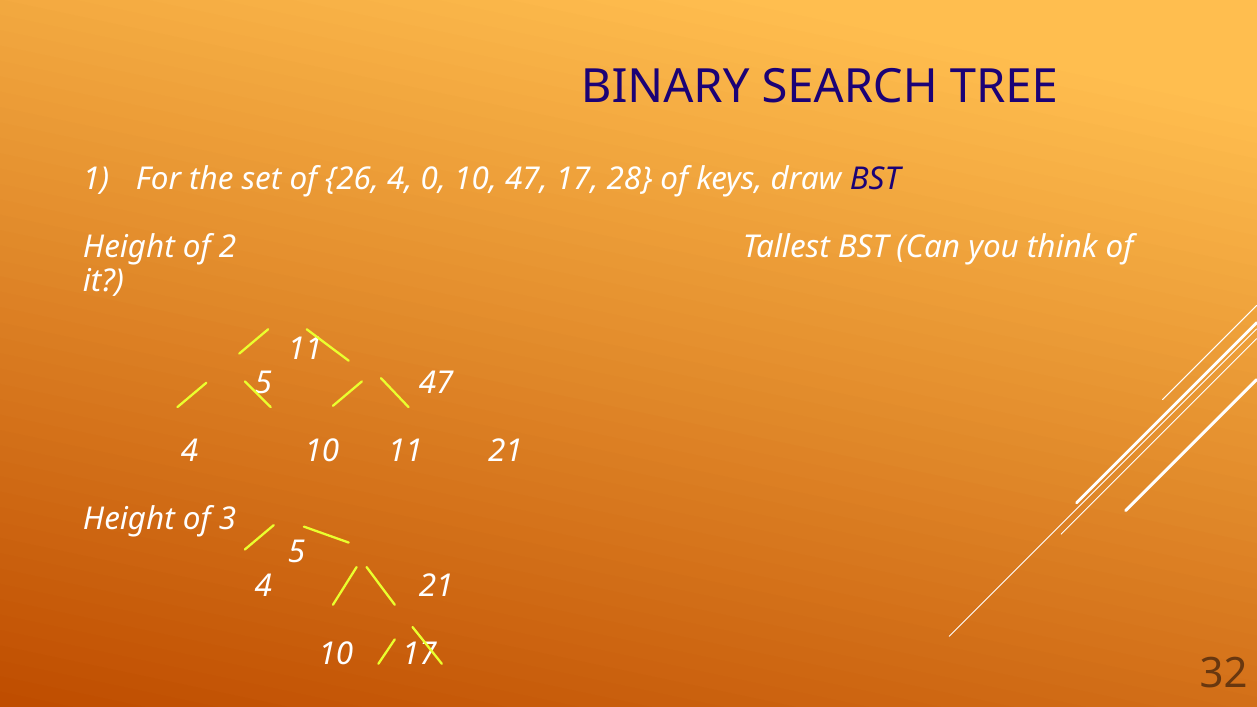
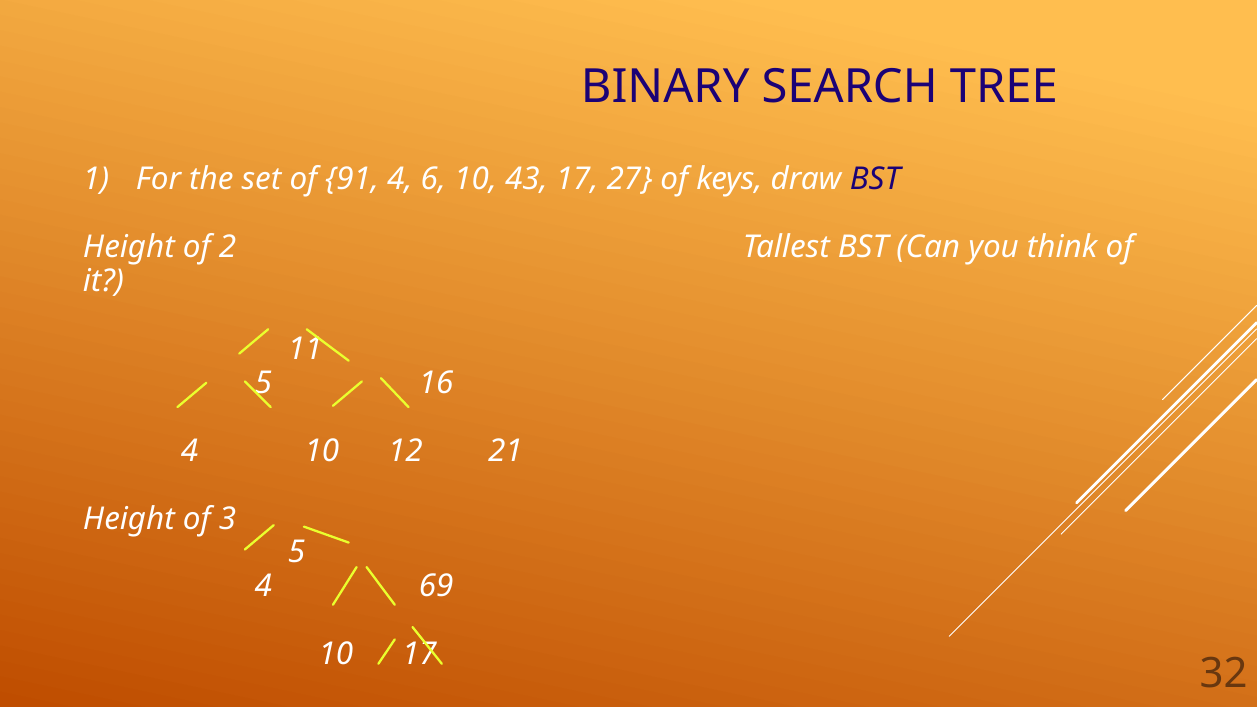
26: 26 -> 91
0: 0 -> 6
10 47: 47 -> 43
28: 28 -> 27
5 47: 47 -> 16
10 11: 11 -> 12
4 21: 21 -> 69
